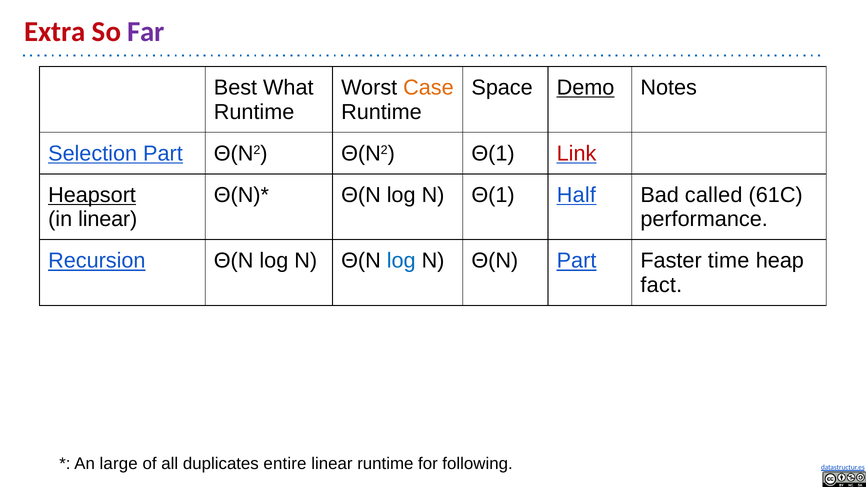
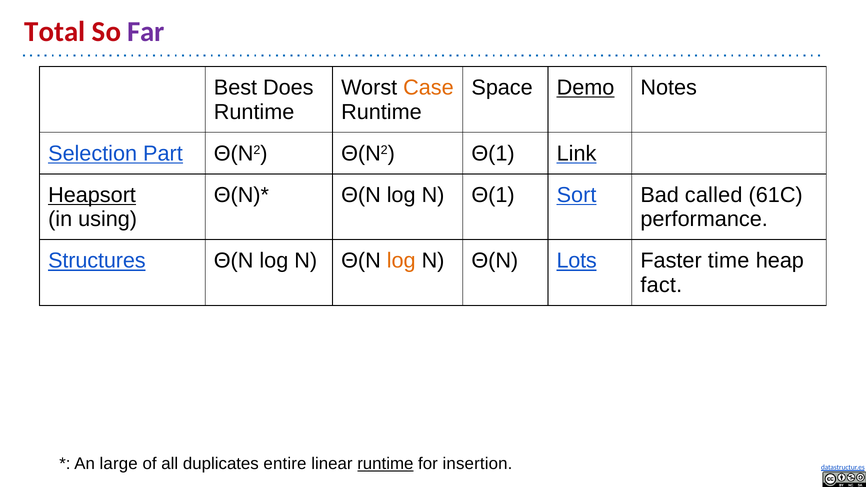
Extra: Extra -> Total
What: What -> Does
Link colour: red -> black
Half: Half -> Sort
in linear: linear -> using
Recursion: Recursion -> Structures
log at (401, 261) colour: blue -> orange
Θ(N Part: Part -> Lots
runtime at (385, 464) underline: none -> present
following: following -> insertion
